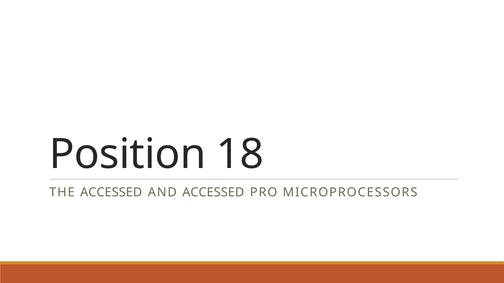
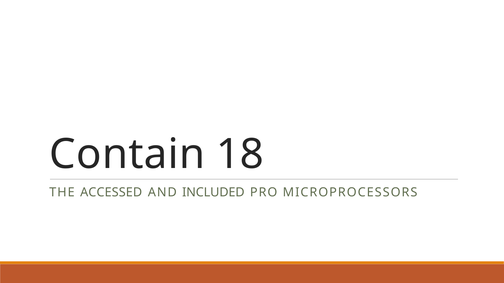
Position: Position -> Contain
AND ACCESSED: ACCESSED -> INCLUDED
